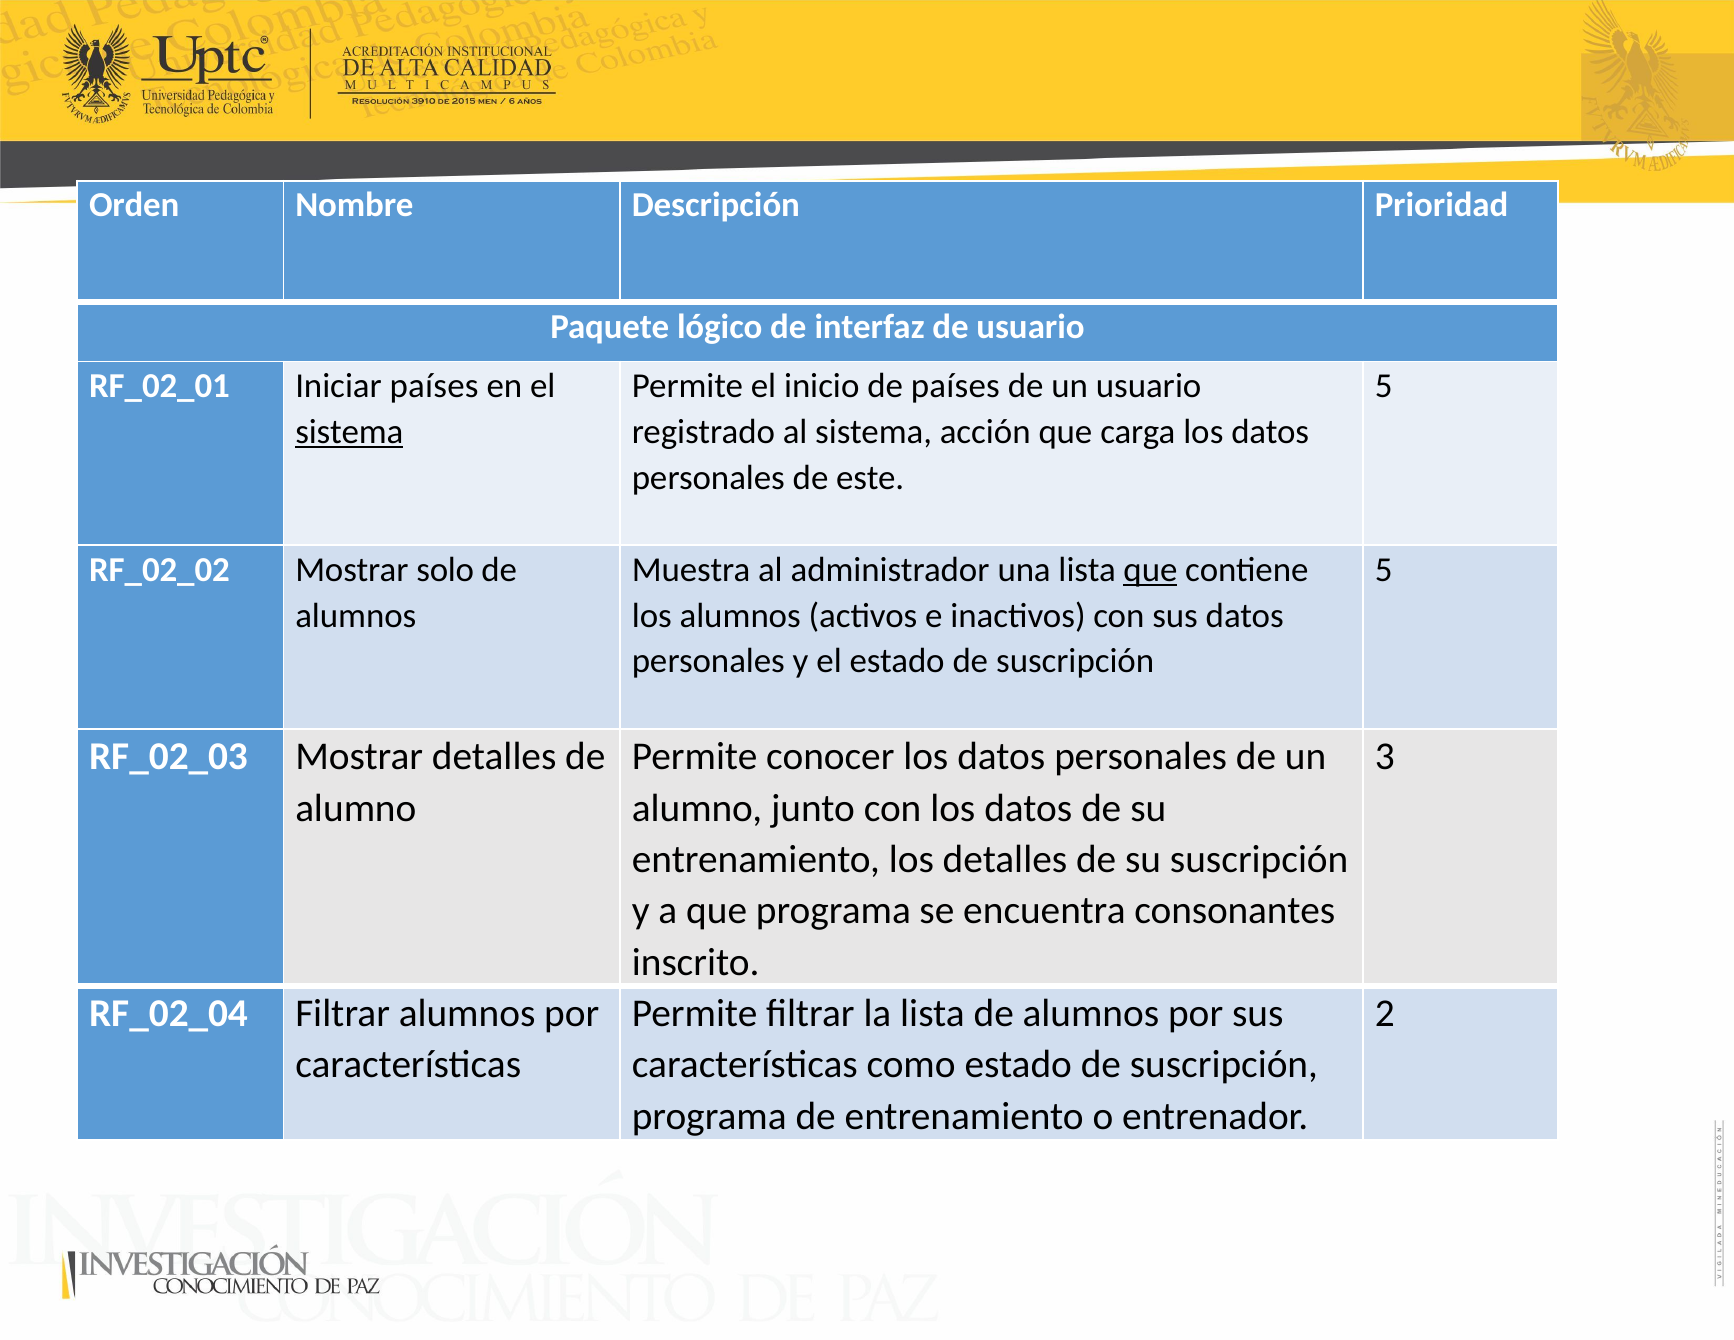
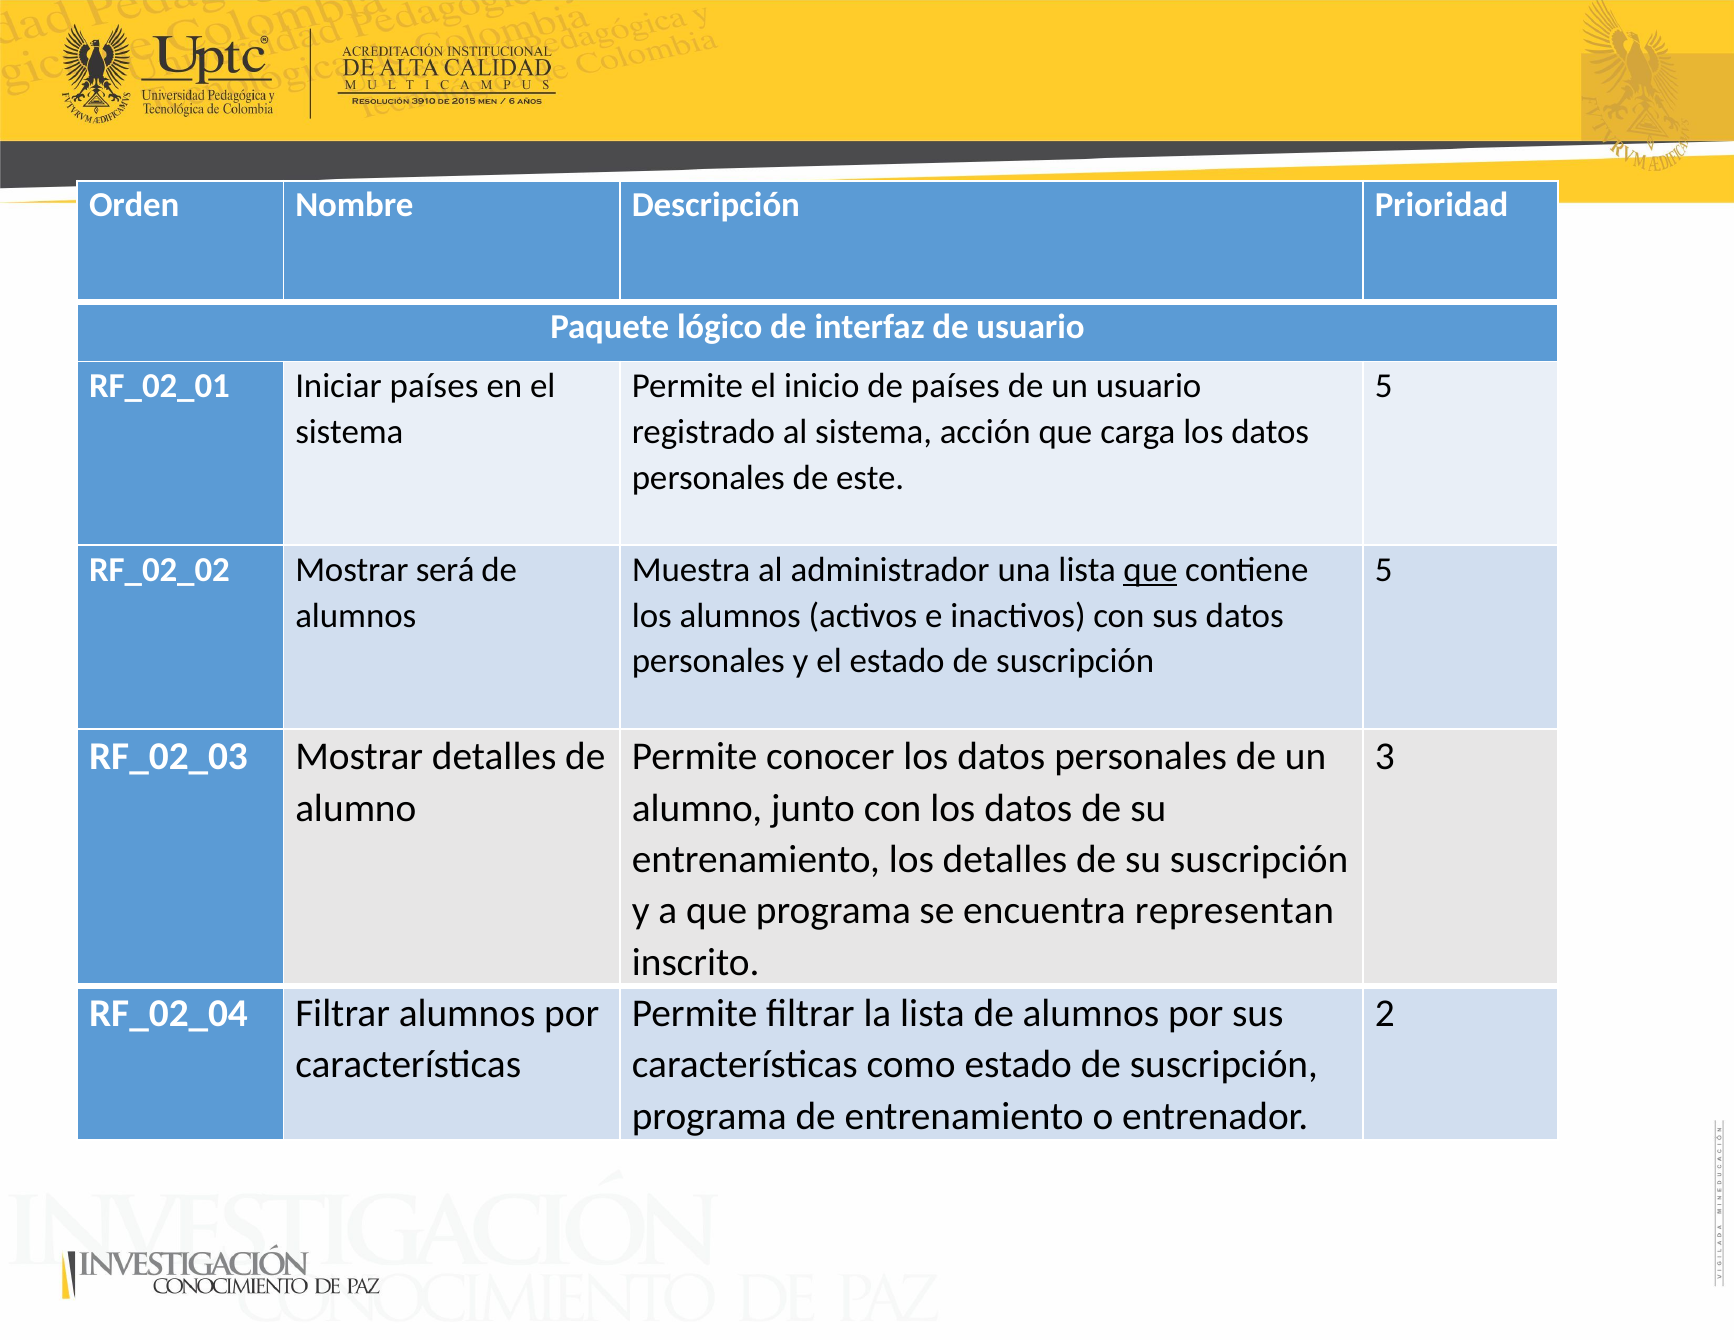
sistema at (349, 432) underline: present -> none
solo: solo -> será
consonantes: consonantes -> representan
